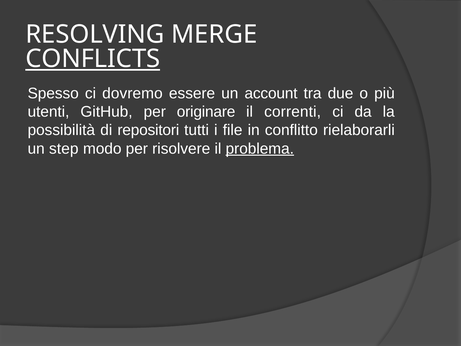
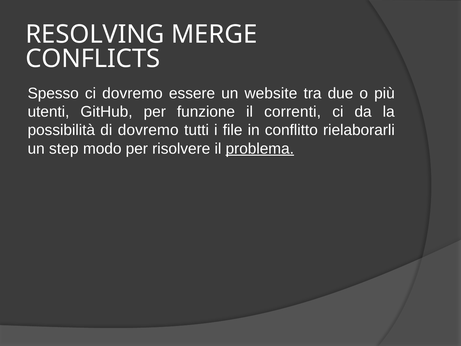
CONFLICTS underline: present -> none
account: account -> website
originare: originare -> funzione
di repositori: repositori -> dovremo
